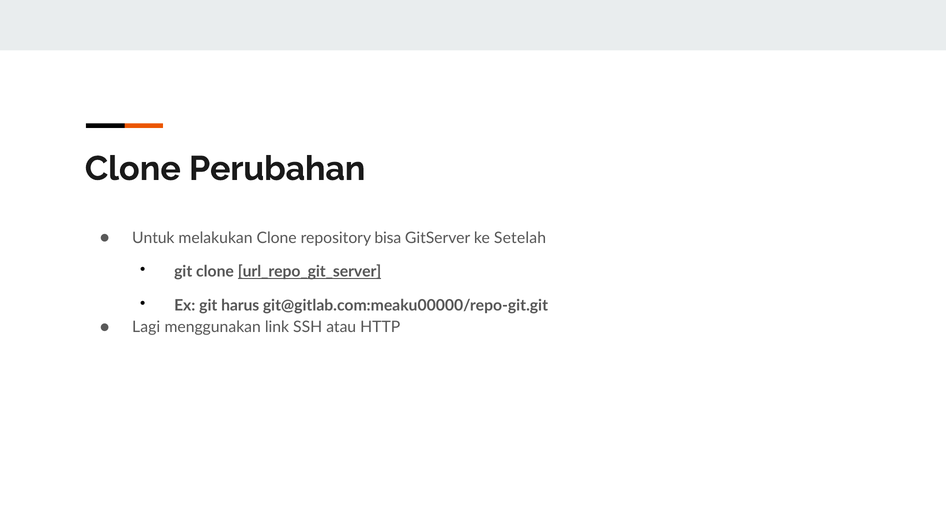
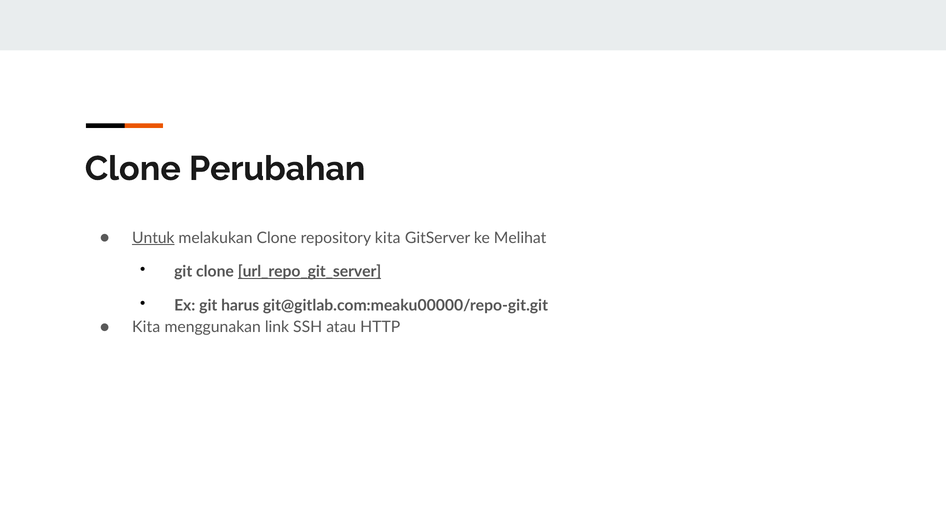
Untuk underline: none -> present
repository bisa: bisa -> kita
Setelah: Setelah -> Melihat
Lagi at (146, 327): Lagi -> Kita
